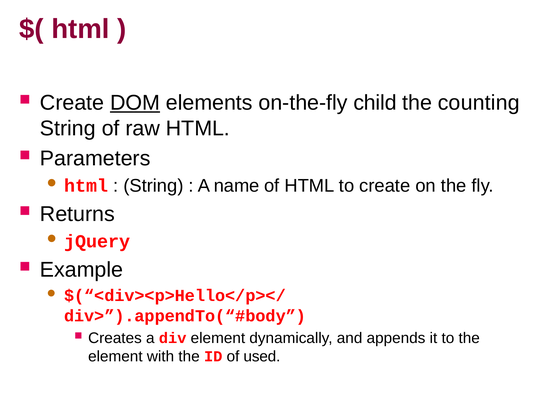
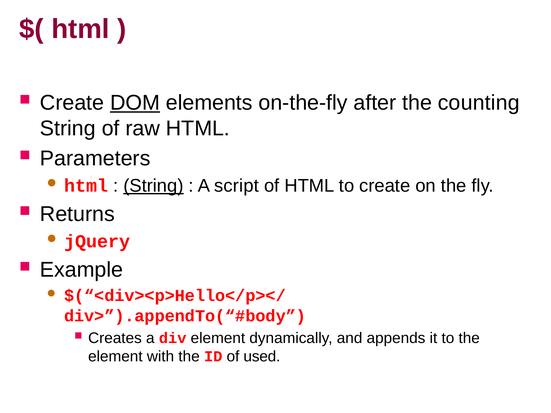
child: child -> after
String at (153, 186) underline: none -> present
name: name -> script
